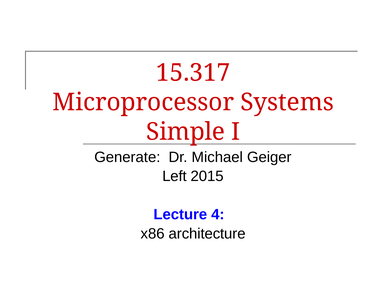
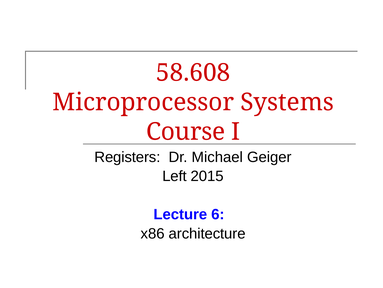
15.317: 15.317 -> 58.608
Simple: Simple -> Course
Generate: Generate -> Registers
4: 4 -> 6
